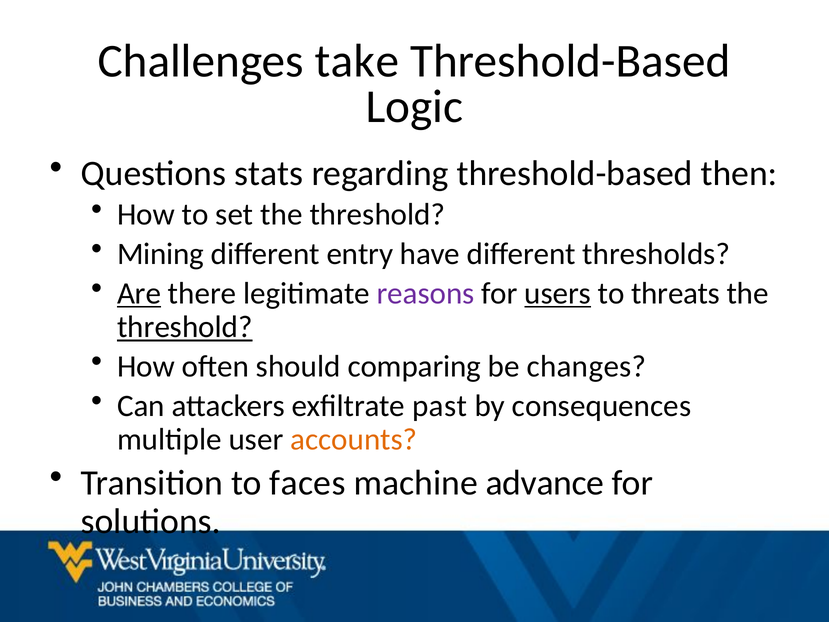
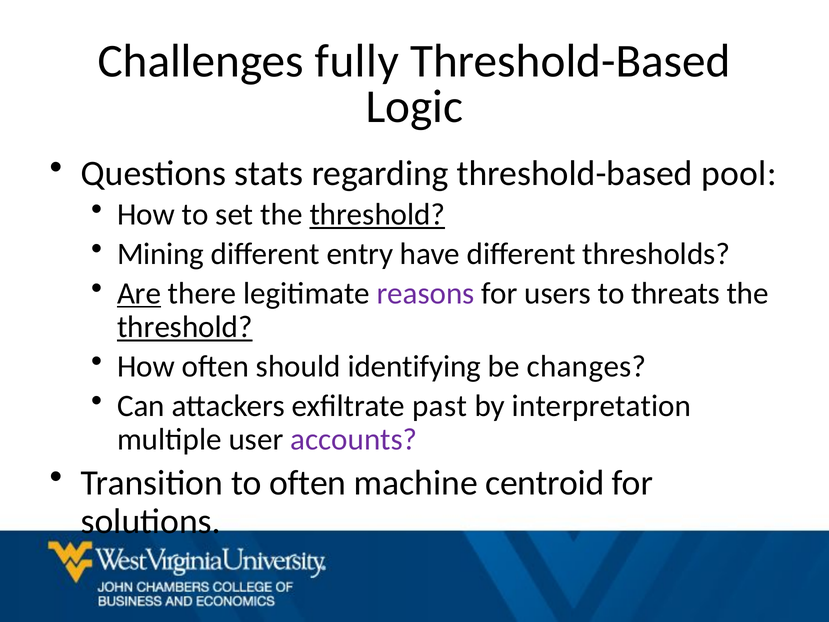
take: take -> fully
then: then -> pool
threshold at (377, 214) underline: none -> present
users underline: present -> none
comparing: comparing -> identifying
consequences: consequences -> interpretation
accounts colour: orange -> purple
to faces: faces -> often
advance: advance -> centroid
